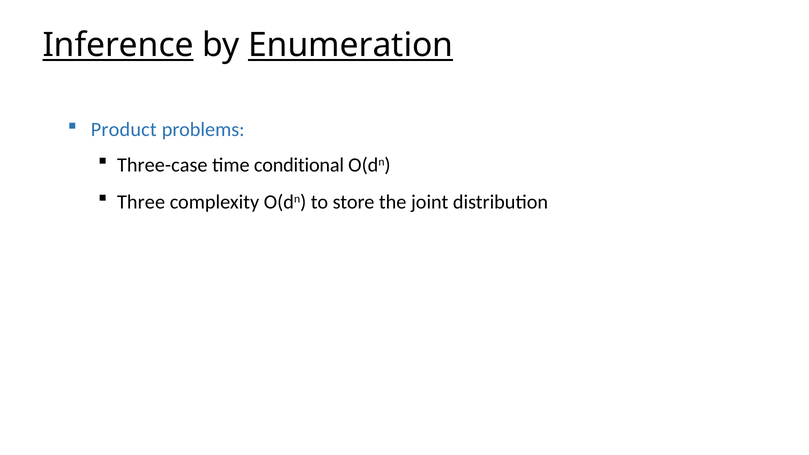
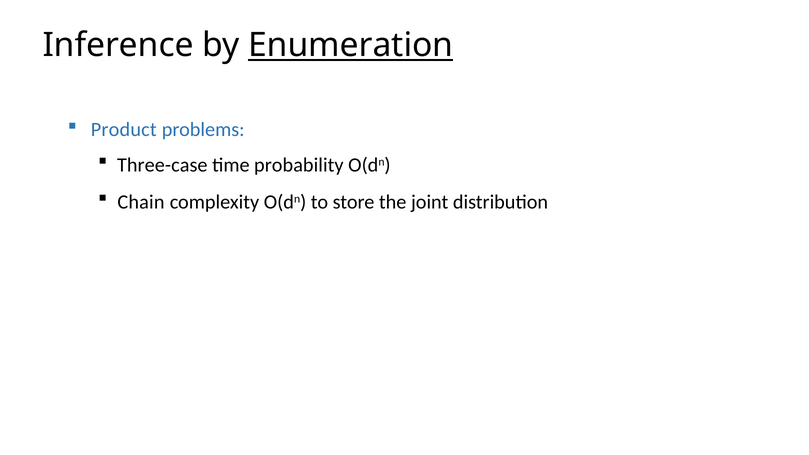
Inference underline: present -> none
conditional: conditional -> probability
Three: Three -> Chain
